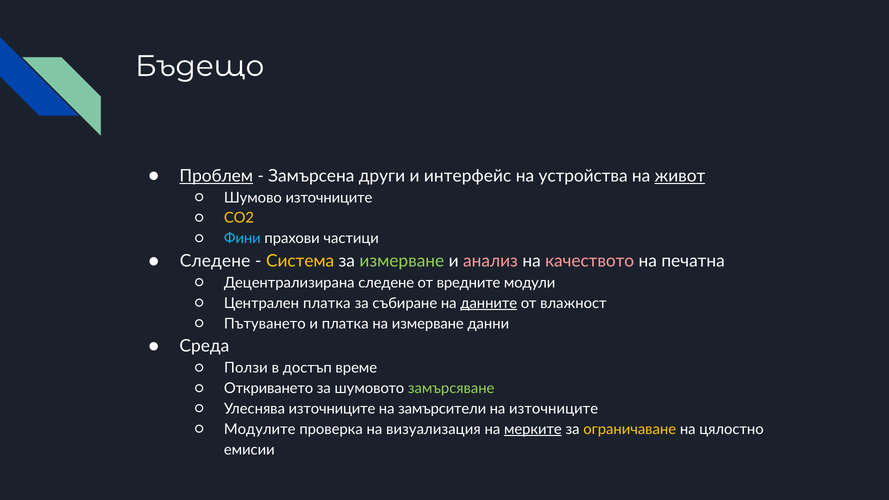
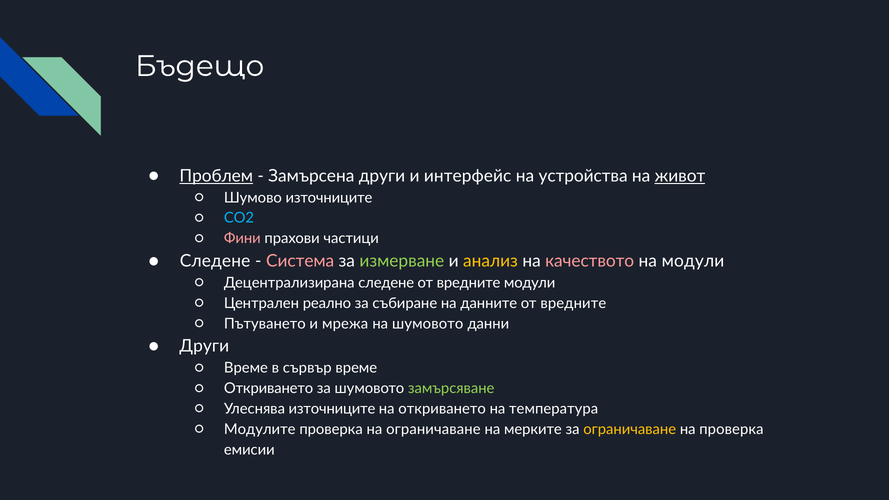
CO2 colour: yellow -> light blue
Фини colour: light blue -> pink
Система colour: yellow -> pink
анализ colour: pink -> yellow
на печатна: печатна -> модули
Централен платка: платка -> реално
данните underline: present -> none
влажност at (573, 303): влажност -> вредните
и платка: платка -> мрежа
на измерване: измерване -> шумовото
Среда at (204, 346): Среда -> Други
Ползи at (246, 368): Ползи -> Време
достъп: достъп -> сървър
на замърсители: замърсители -> откриването
на източниците: източниците -> температура
на визуализация: визуализация -> ограничаване
мерките underline: present -> none
на цялостно: цялостно -> проверка
